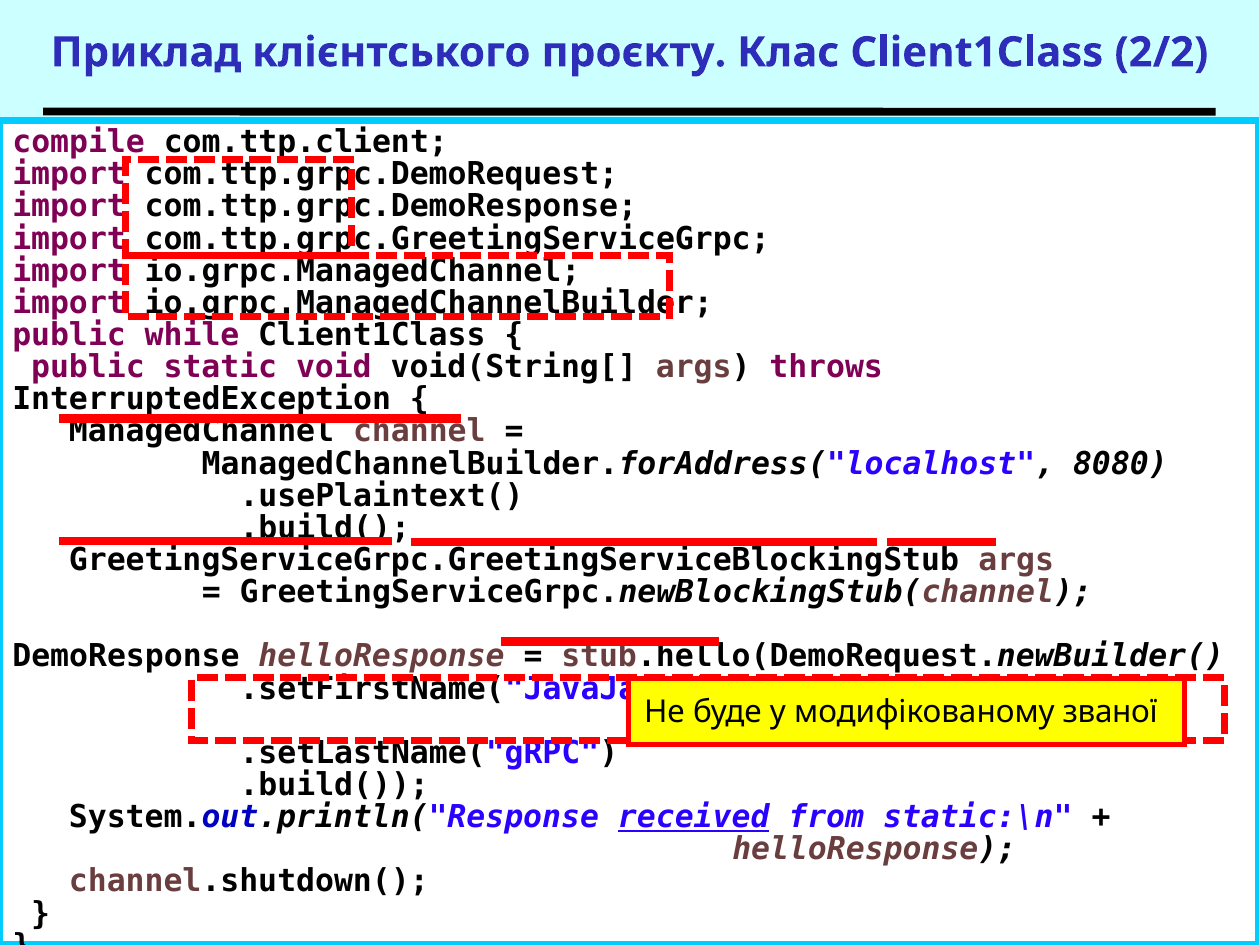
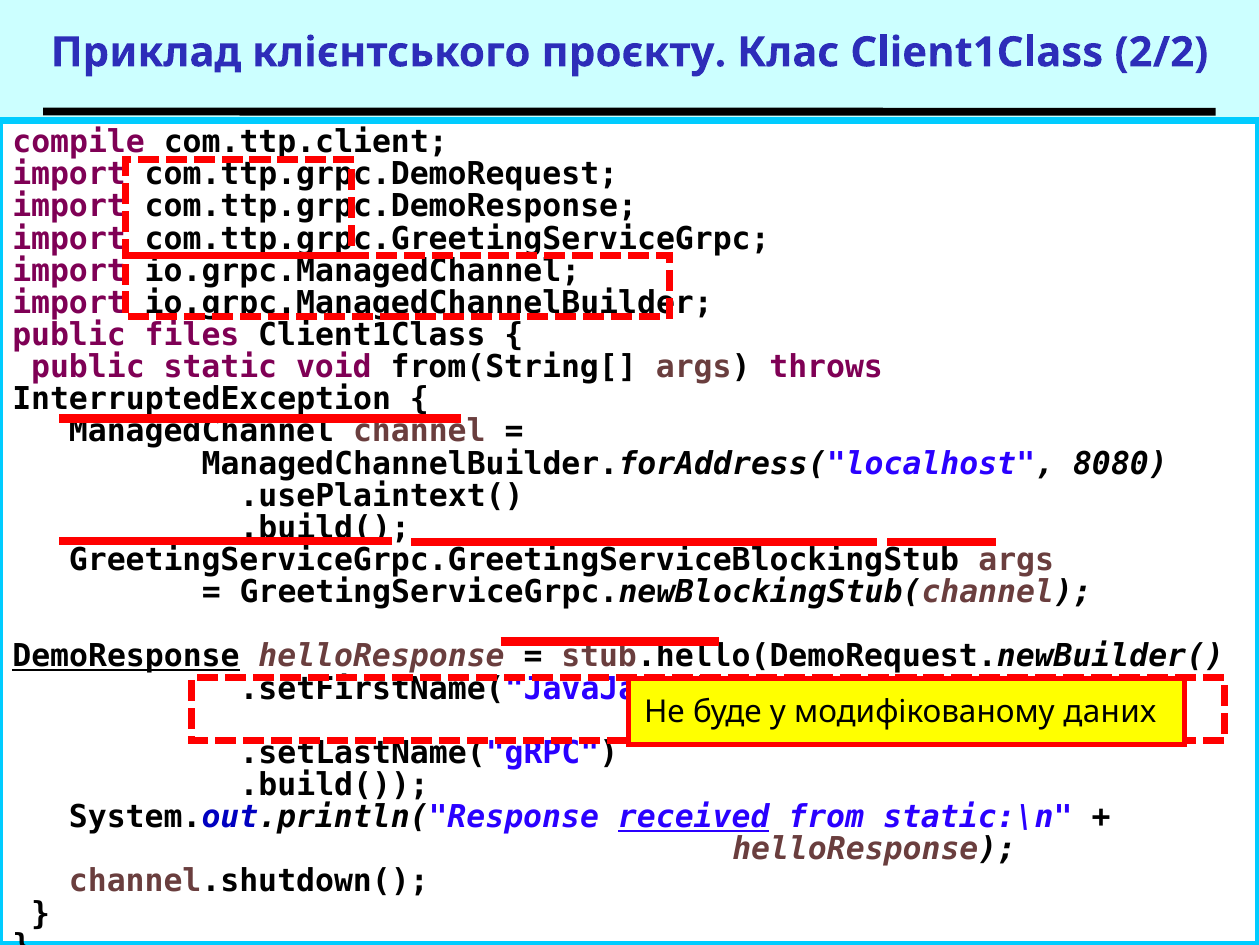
while: while -> files
void(String[: void(String[ -> from(String[
DemoResponse underline: none -> present
званої: званої -> даних
